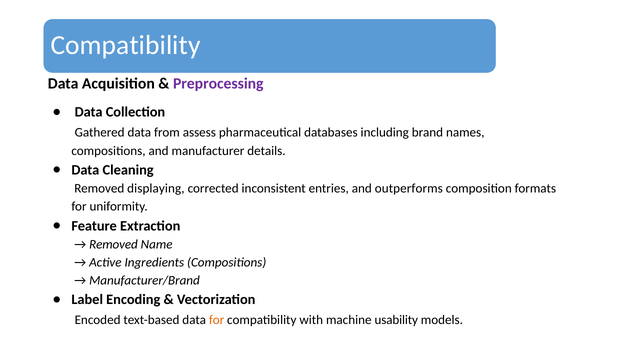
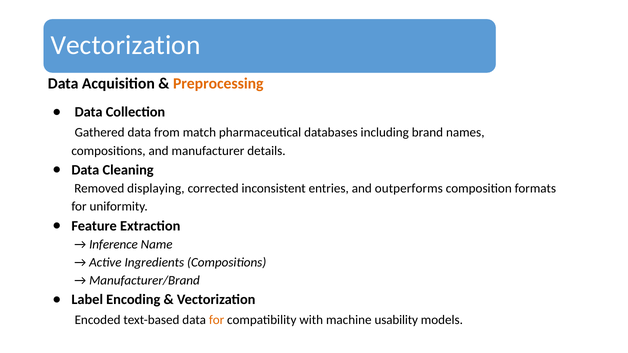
Compatibility at (126, 45): Compatibility -> Vectorization
Preprocessing colour: purple -> orange
assess: assess -> match
Removed at (114, 245): Removed -> Inference
